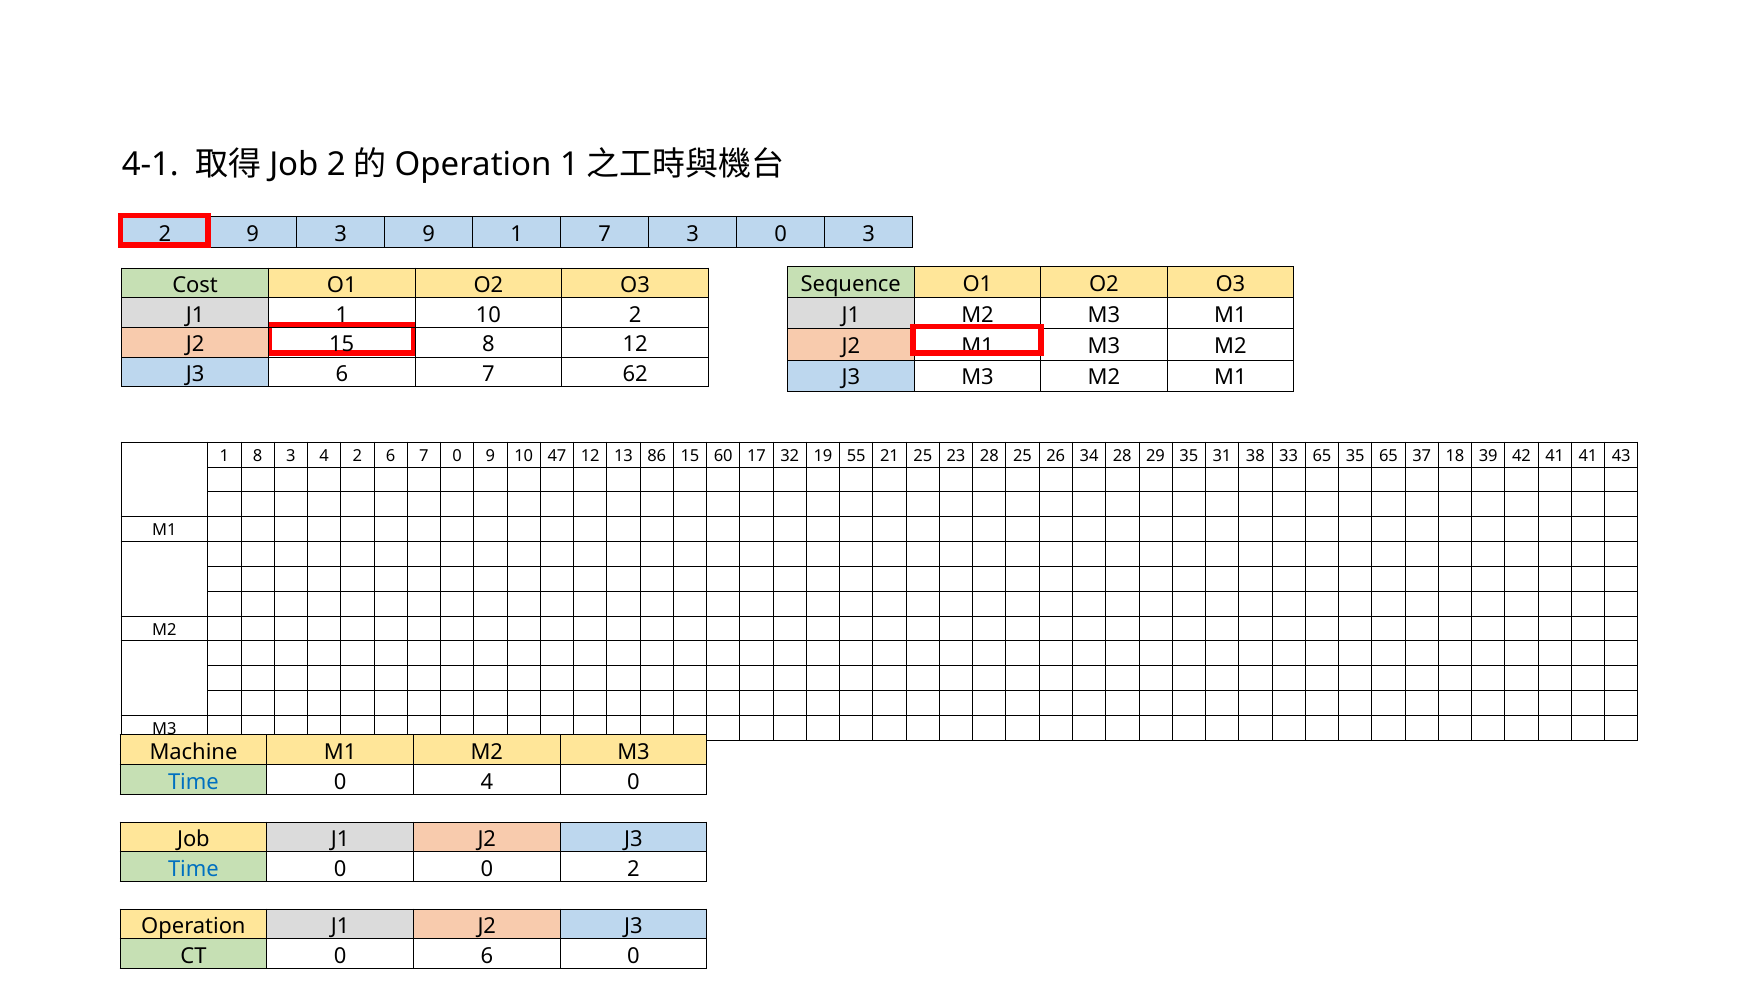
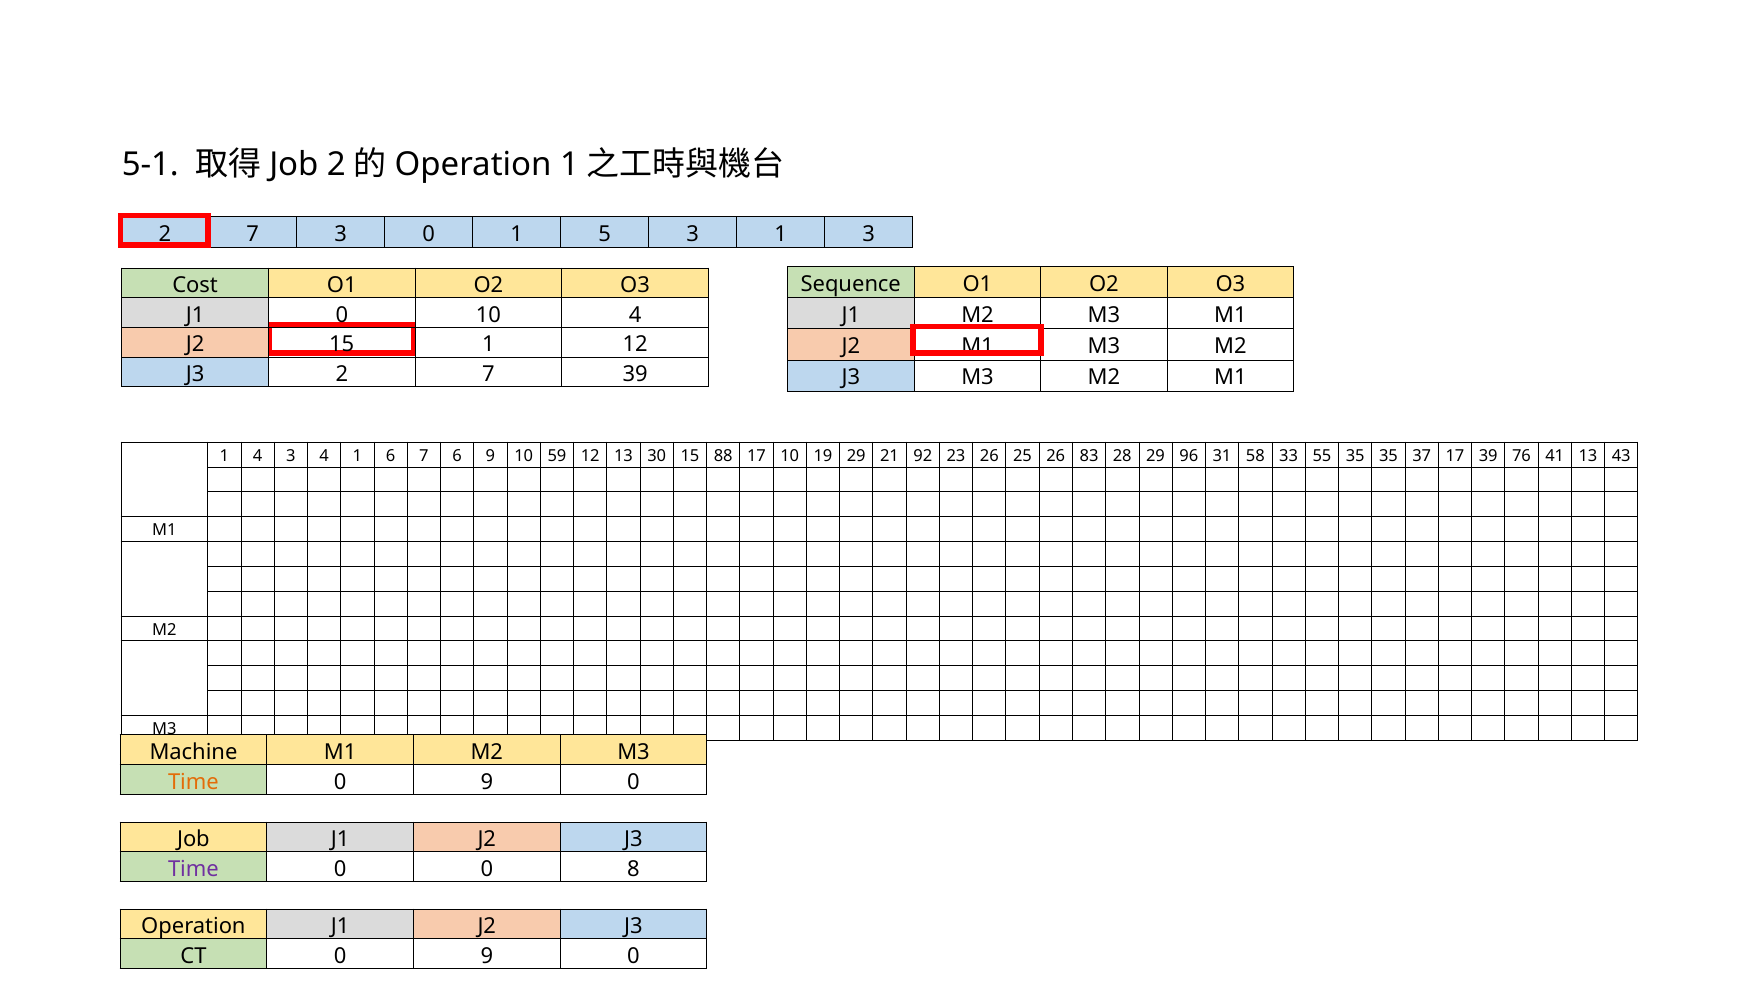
4-1: 4-1 -> 5-1
9 at (253, 234): 9 -> 7
3 9: 9 -> 0
1 7: 7 -> 5
0 at (781, 234): 0 -> 1
1 at (342, 315): 1 -> 0
10 2: 2 -> 4
15 8: 8 -> 1
J3 6: 6 -> 2
7 62: 62 -> 39
1 8: 8 -> 4
4 2: 2 -> 1
7 0: 0 -> 6
47: 47 -> 59
86: 86 -> 30
60: 60 -> 88
17 32: 32 -> 10
19 55: 55 -> 29
21 25: 25 -> 92
23 28: 28 -> 26
34: 34 -> 83
29 35: 35 -> 96
38: 38 -> 58
33 65: 65 -> 55
35 65: 65 -> 35
37 18: 18 -> 17
42: 42 -> 76
41 41: 41 -> 13
Time at (193, 782) colour: blue -> orange
4 at (487, 782): 4 -> 9
Time at (193, 869) colour: blue -> purple
0 2: 2 -> 8
CT 0 6: 6 -> 9
